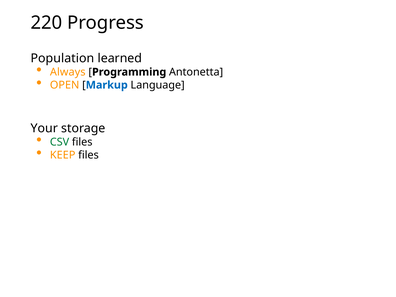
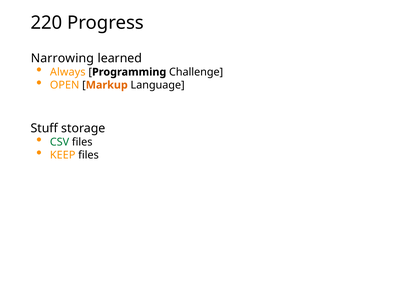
Population: Population -> Narrowing
Antonetta: Antonetta -> Challenge
Markup colour: blue -> orange
Your: Your -> Stuff
